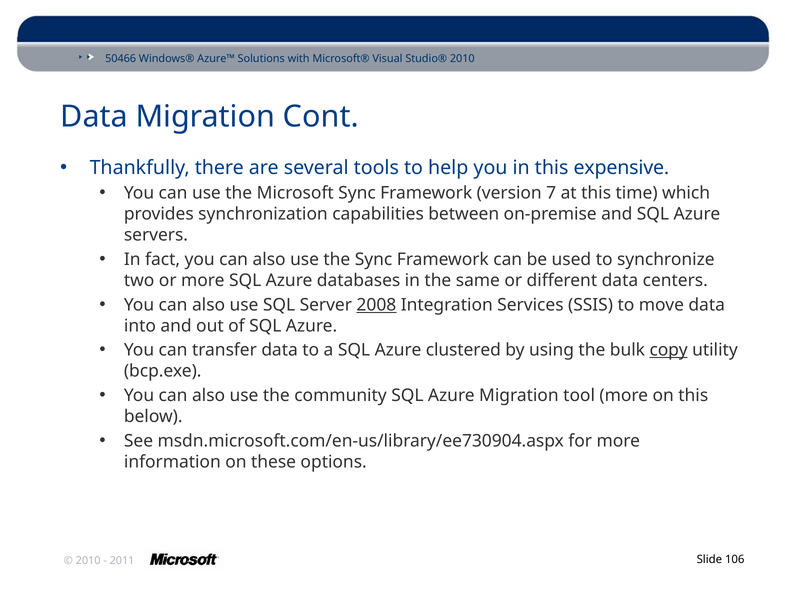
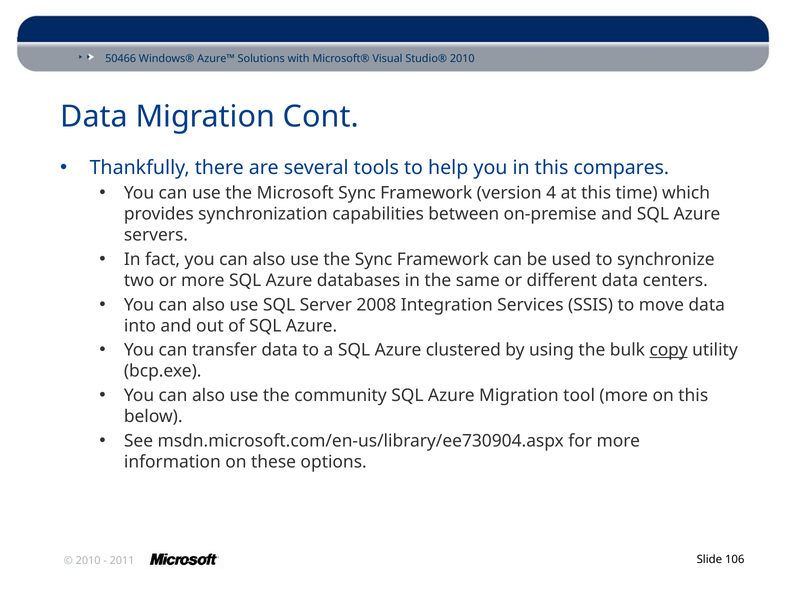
expensive: expensive -> compares
7: 7 -> 4
2008 underline: present -> none
